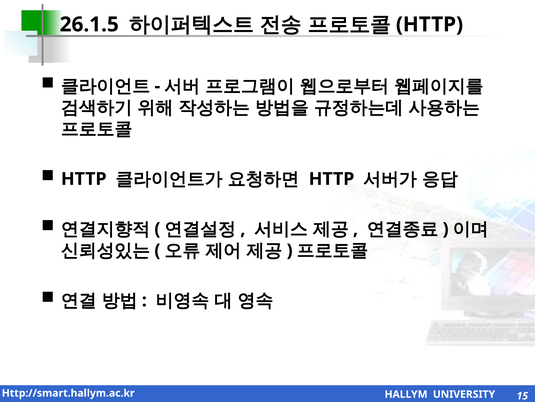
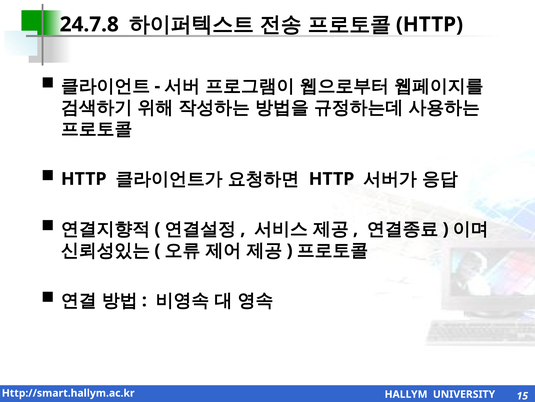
26.1.5: 26.1.5 -> 24.7.8
